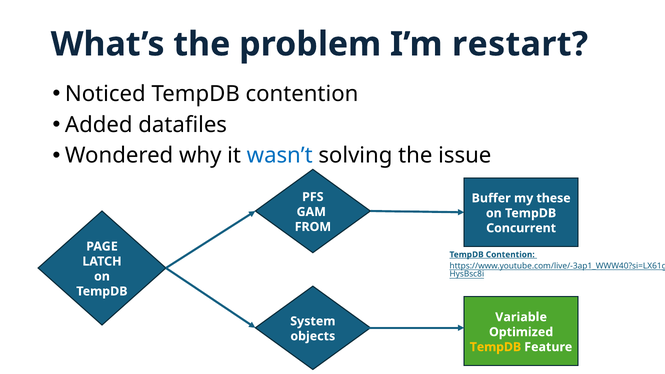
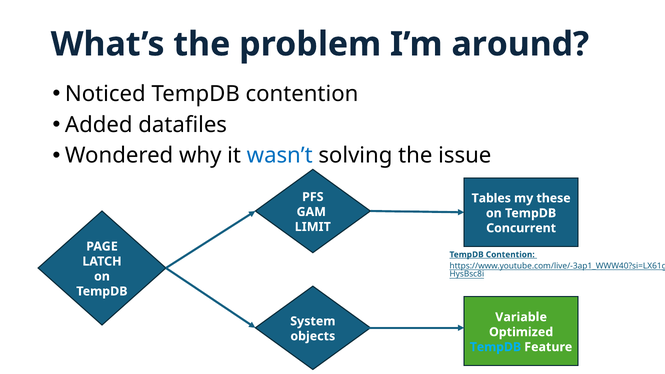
restart: restart -> around
Buffer: Buffer -> Tables
FROM: FROM -> LIMIT
TempDB at (495, 347) colour: yellow -> light blue
